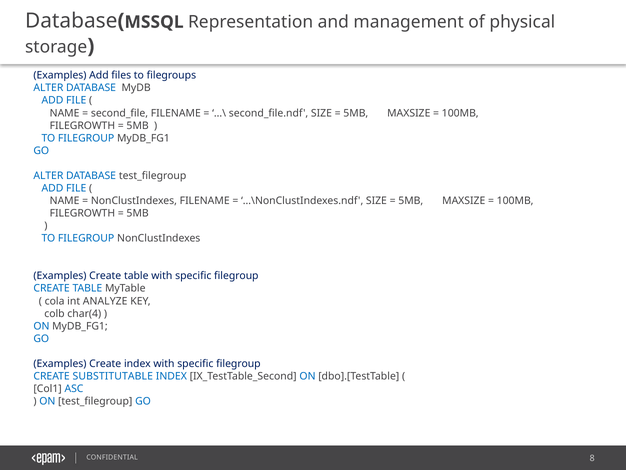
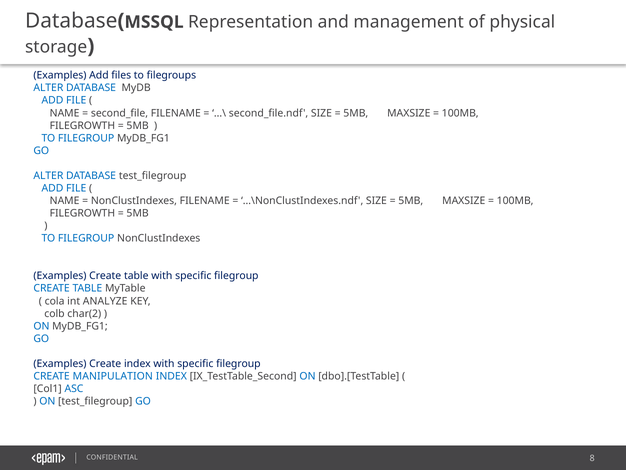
char(4: char(4 -> char(2
SUBSTITUTABLE: SUBSTITUTABLE -> MANIPULATION
